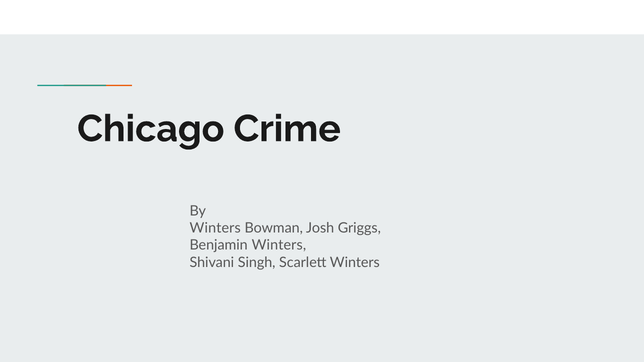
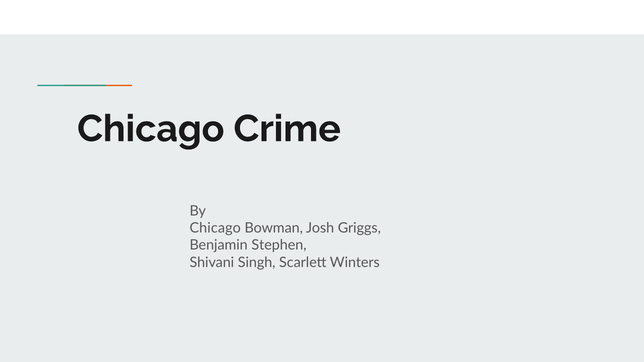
Winters at (215, 228): Winters -> Chicago
Benjamin Winters: Winters -> Stephen
